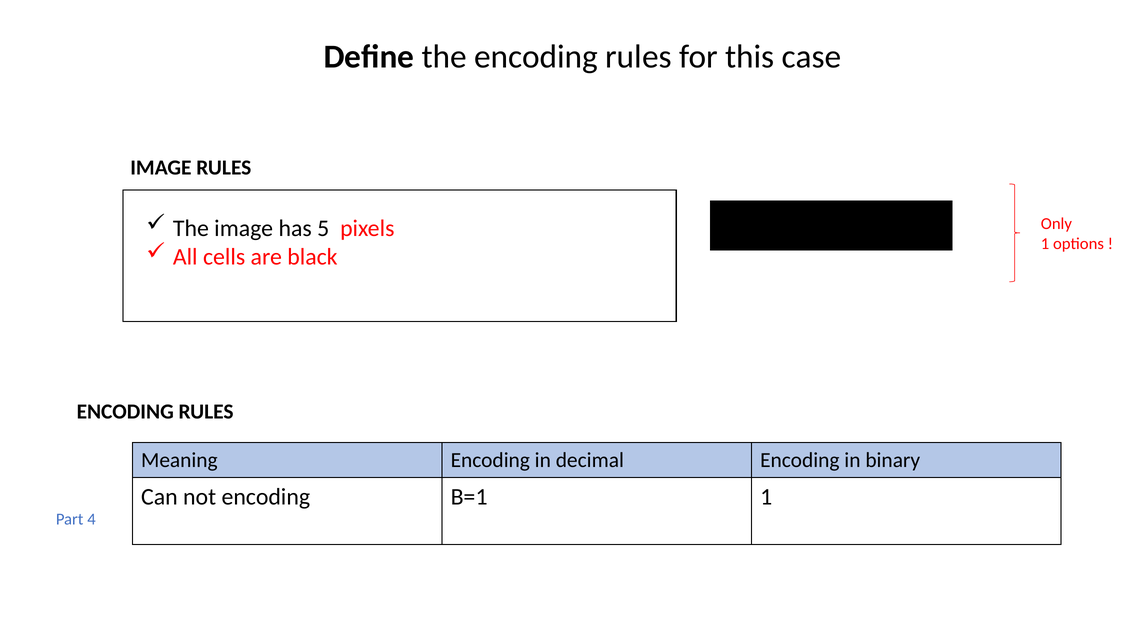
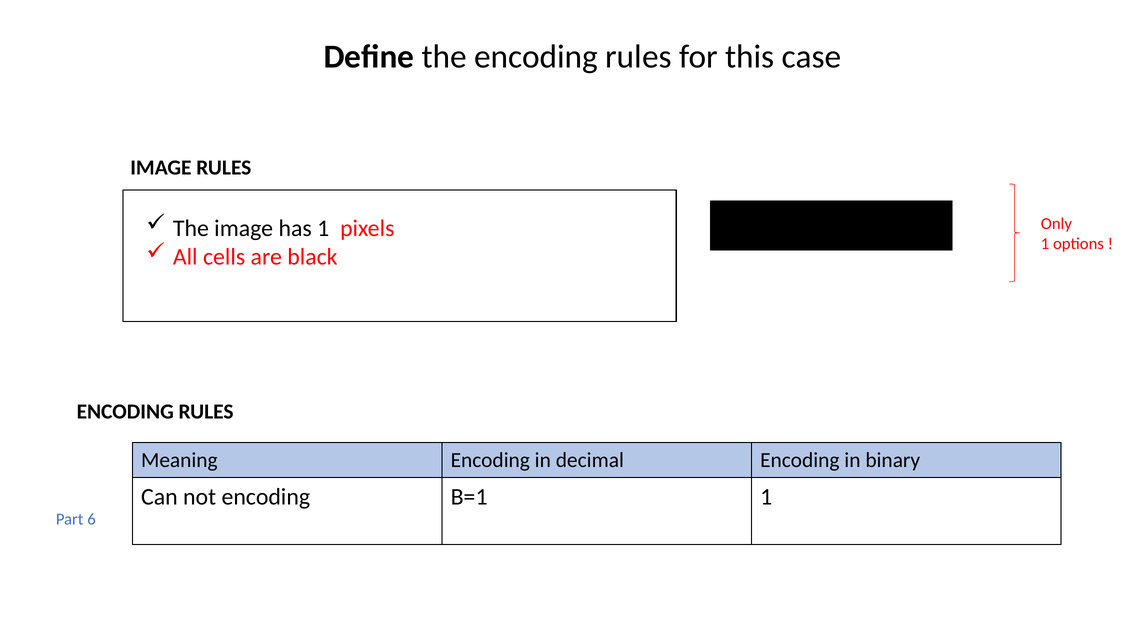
has 5: 5 -> 1
4: 4 -> 6
